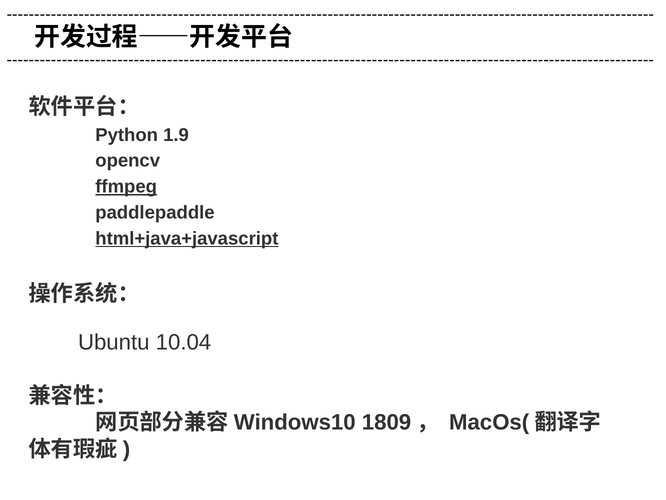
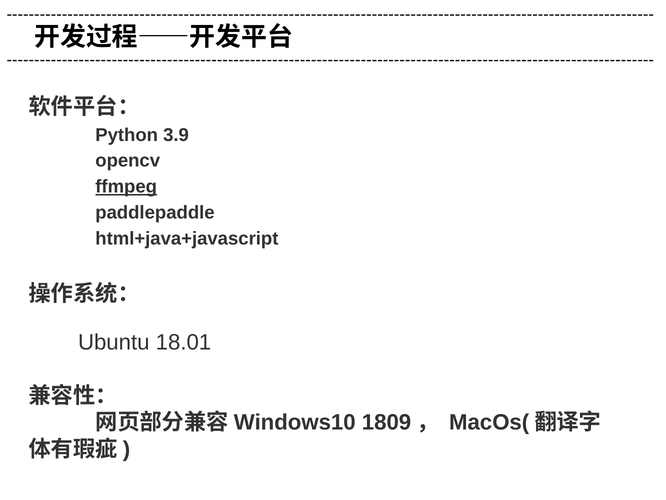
1.9: 1.9 -> 3.9
html+java+javascript underline: present -> none
10.04: 10.04 -> 18.01
